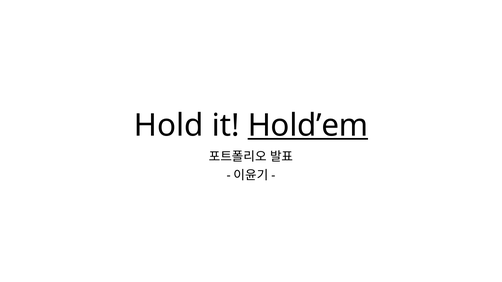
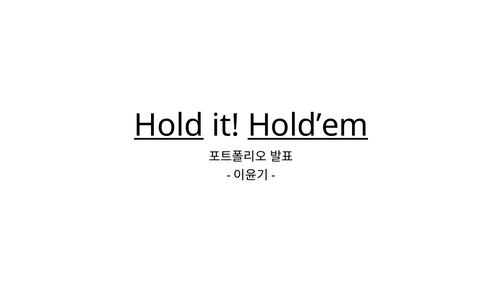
Hold underline: none -> present
